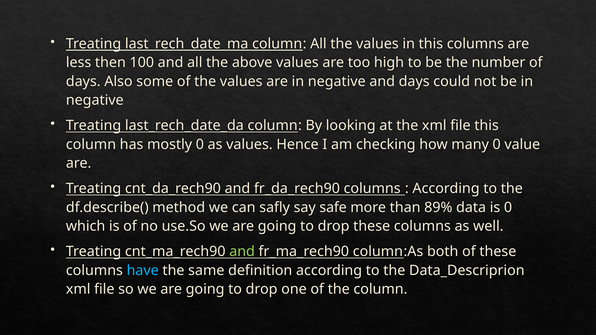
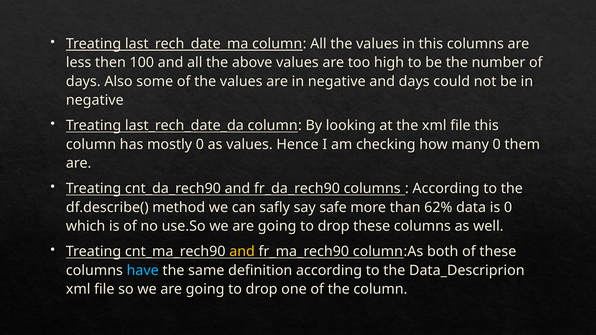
value: value -> them
89%: 89% -> 62%
and at (242, 252) colour: light green -> yellow
